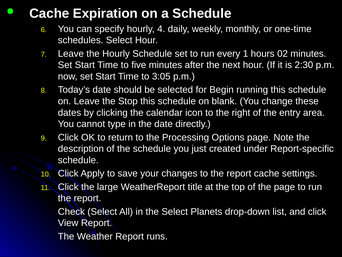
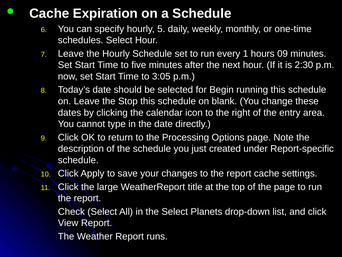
4: 4 -> 5
02: 02 -> 09
